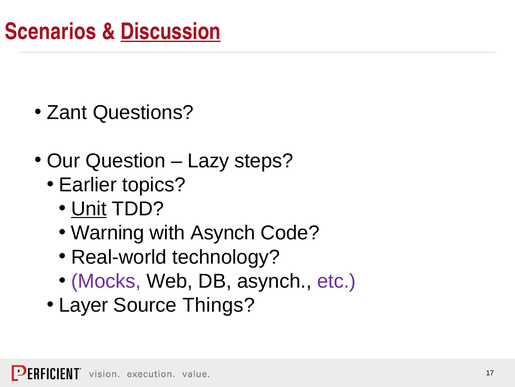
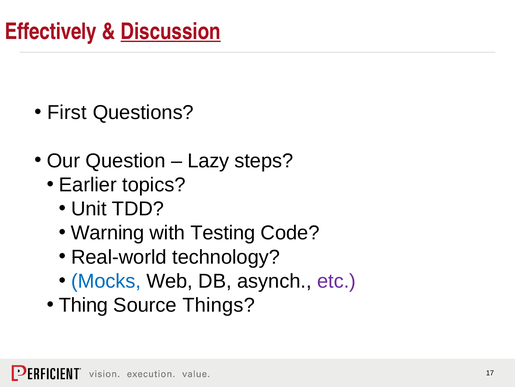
Scenarios: Scenarios -> Effectively
Zant: Zant -> First
Unit underline: present -> none
with Asynch: Asynch -> Testing
Mocks colour: purple -> blue
Layer: Layer -> Thing
